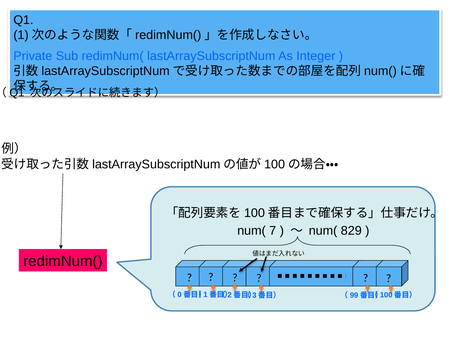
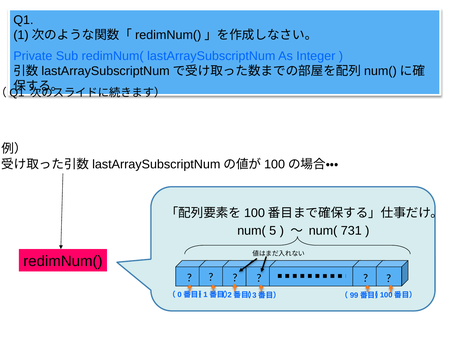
7: 7 -> 5
829: 829 -> 731
